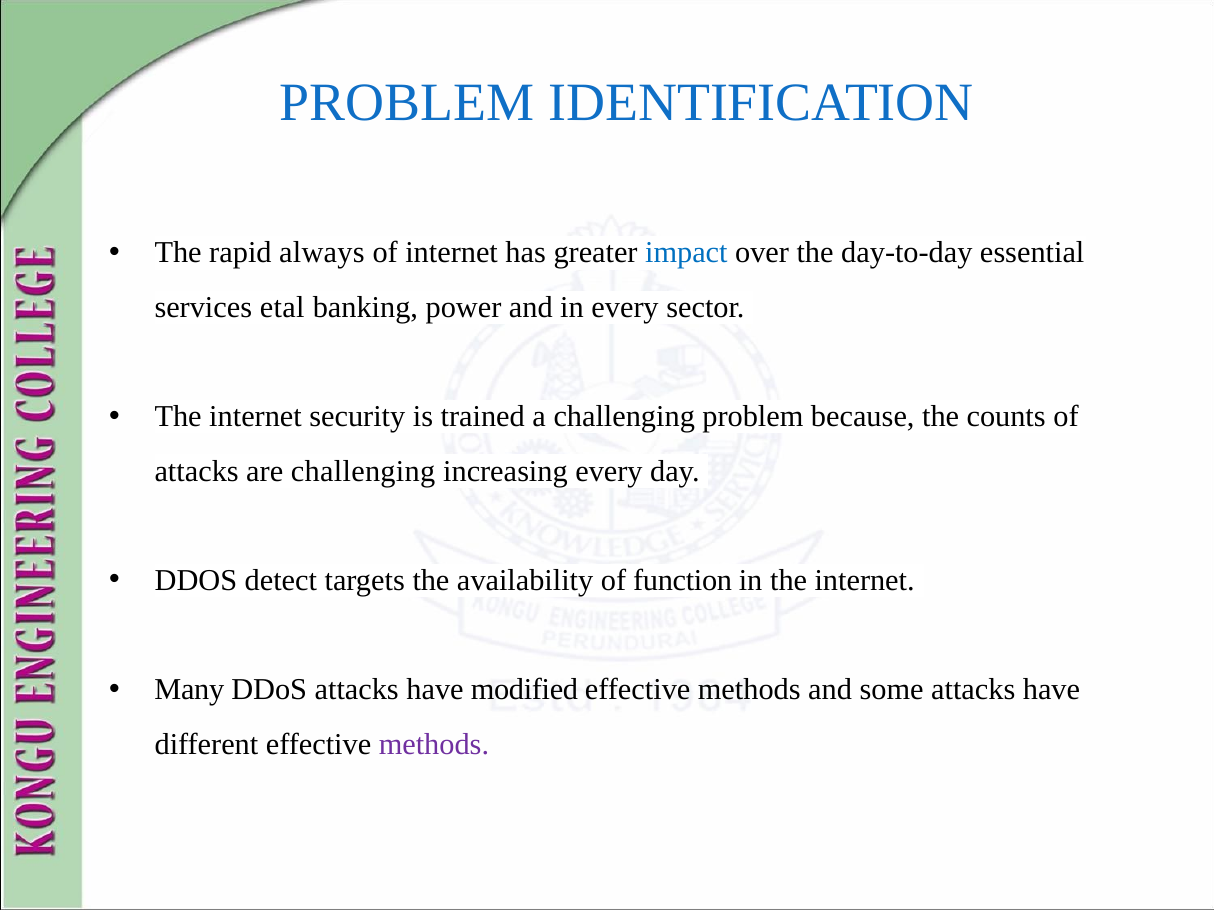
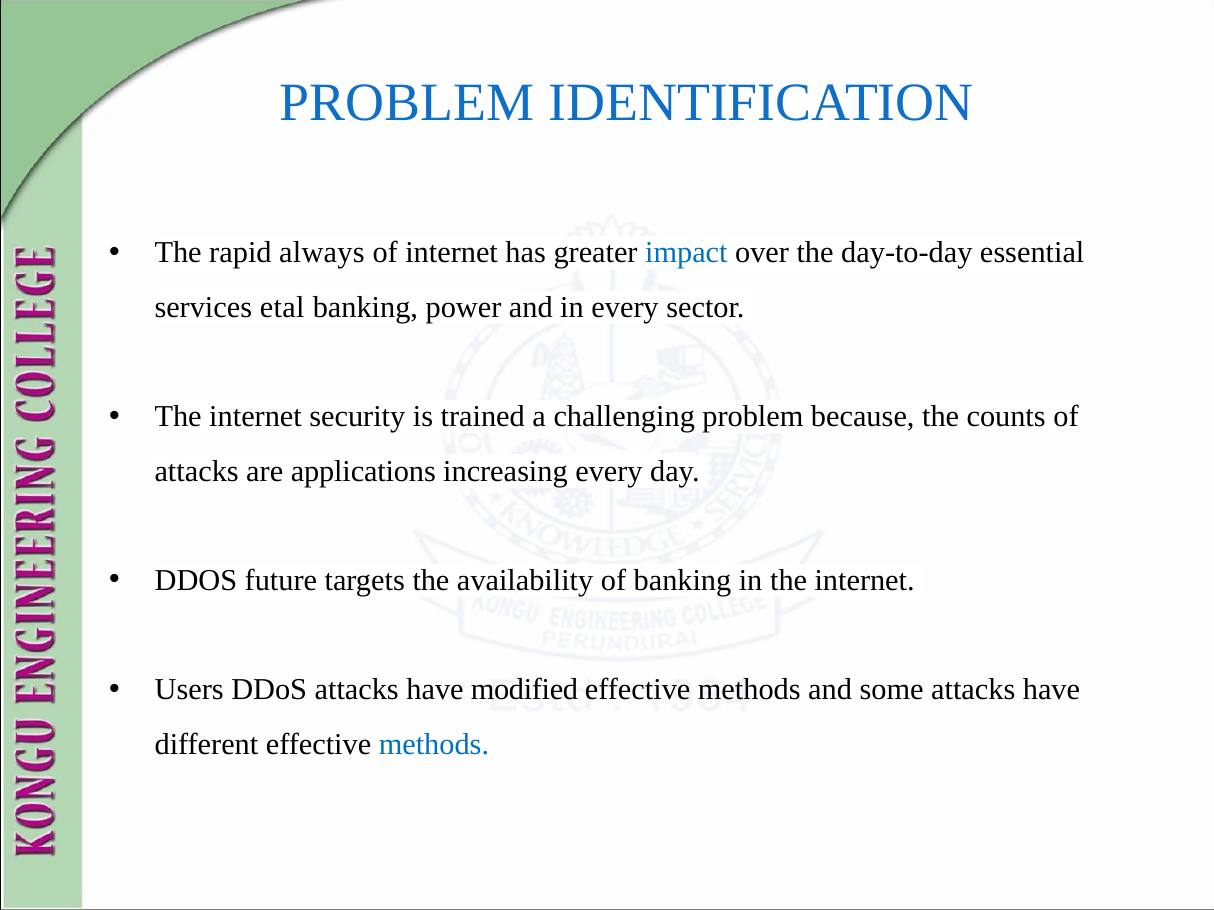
are challenging: challenging -> applications
detect: detect -> future
of function: function -> banking
Many: Many -> Users
methods at (434, 745) colour: purple -> blue
